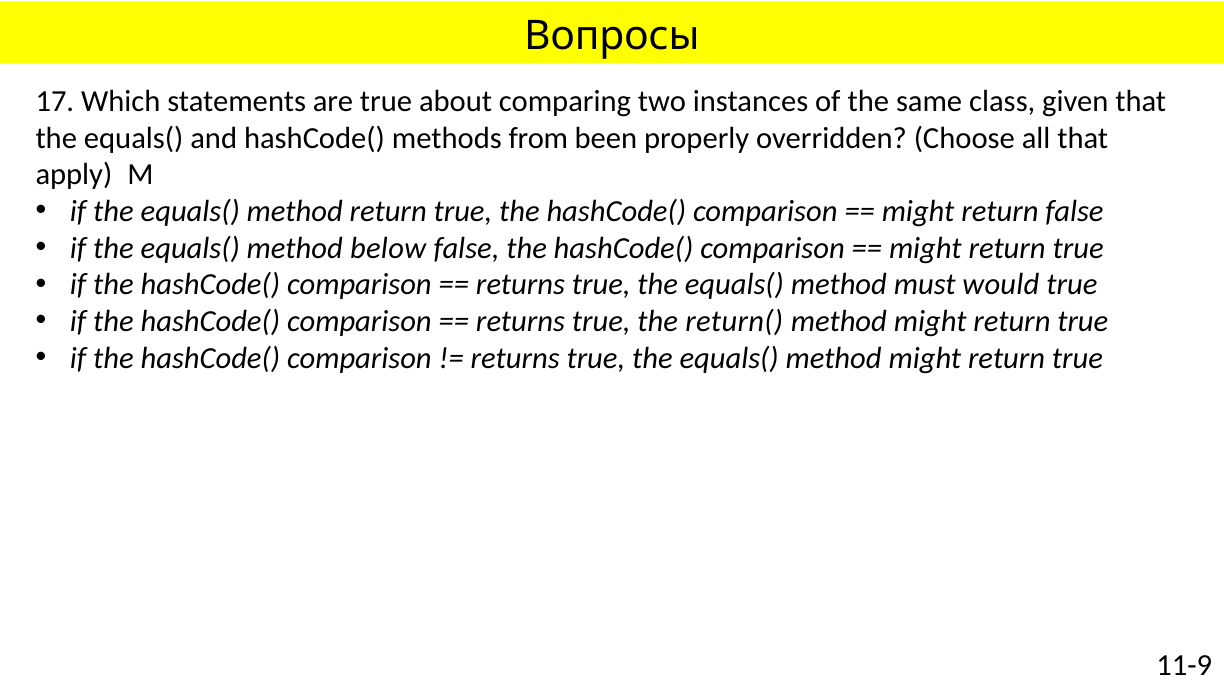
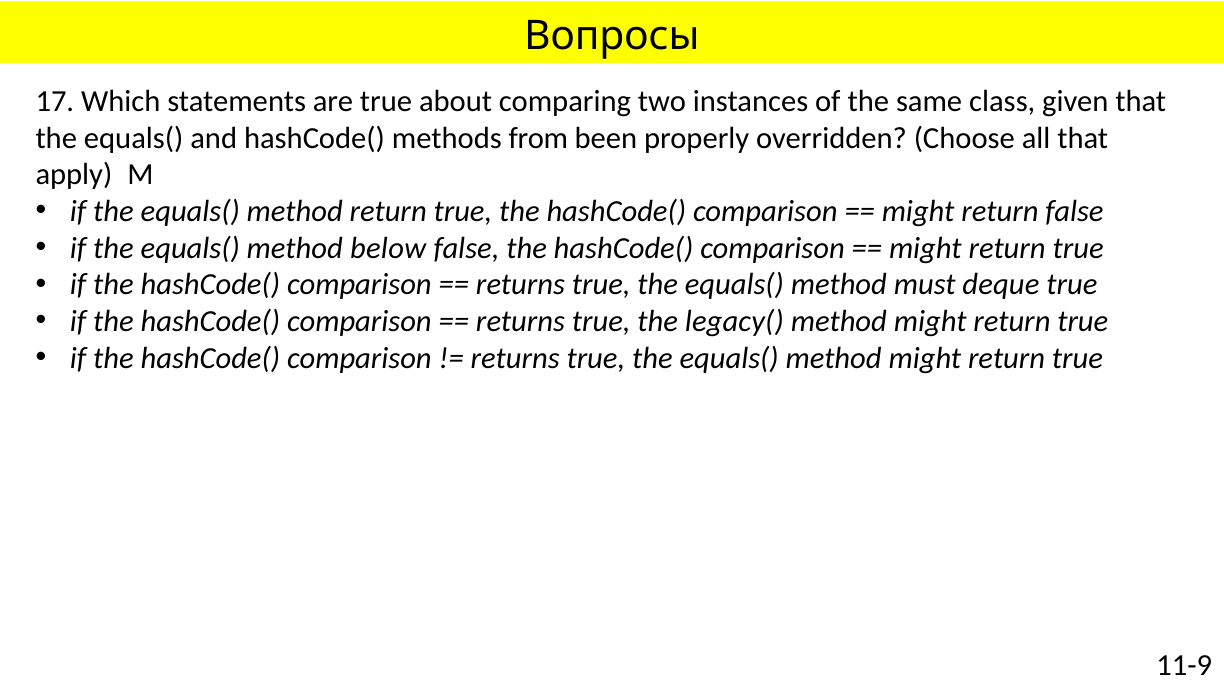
would: would -> deque
return(: return( -> legacy(
